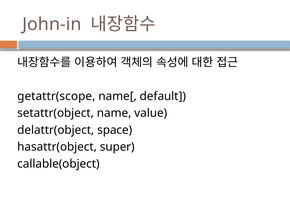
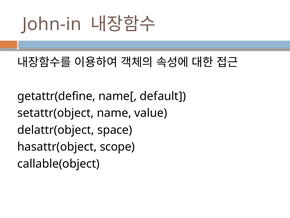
getattr(scope: getattr(scope -> getattr(define
super: super -> scope
